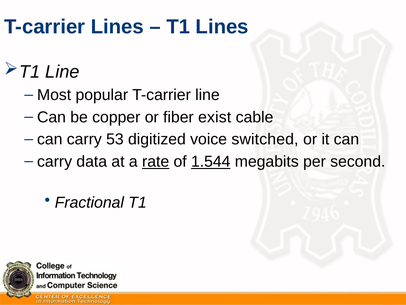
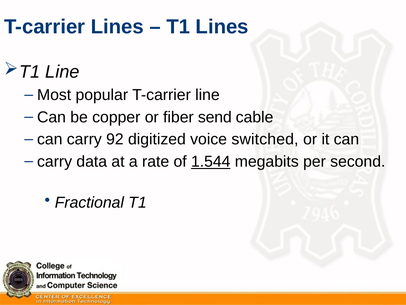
exist: exist -> send
53: 53 -> 92
rate underline: present -> none
